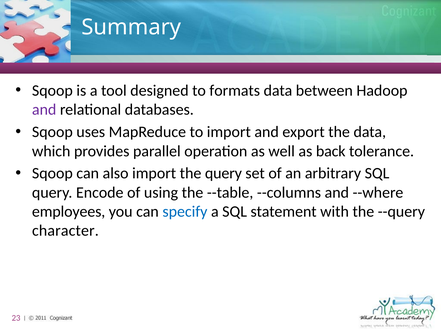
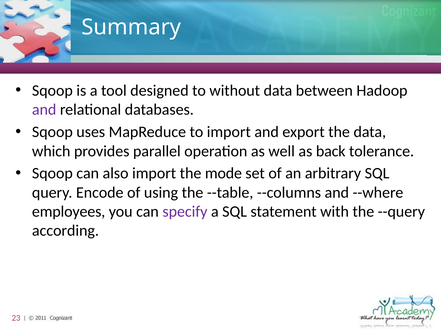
formats: formats -> without
the query: query -> mode
specify colour: blue -> purple
character: character -> according
